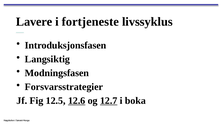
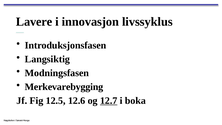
fortjeneste: fortjeneste -> innovasjon
Forsvarsstrategier: Forsvarsstrategier -> Merkevarebygging
12.6 underline: present -> none
